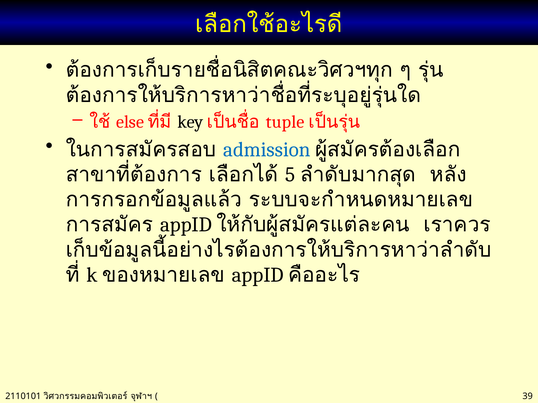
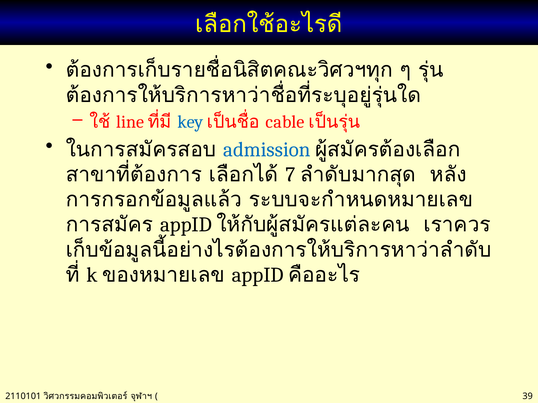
else: else -> line
key colour: black -> blue
tuple: tuple -> cable
5: 5 -> 7
